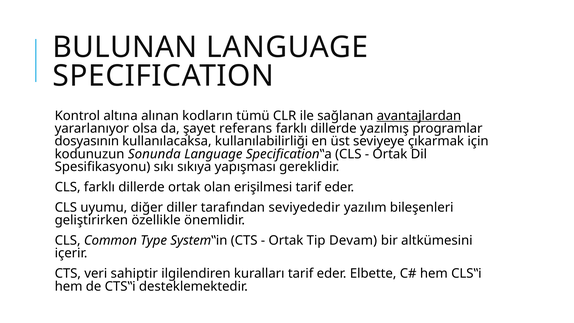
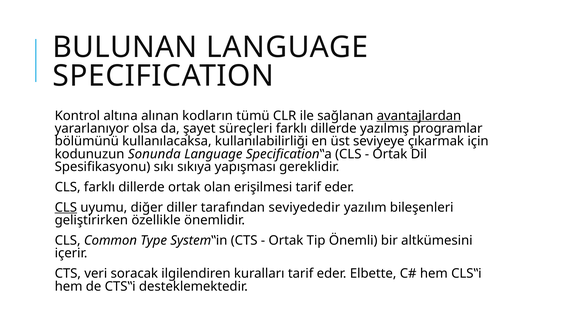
referans: referans -> süreçleri
dosyasının: dosyasının -> bölümünü
CLS at (66, 207) underline: none -> present
Devam: Devam -> Önemli
sahiptir: sahiptir -> soracak
